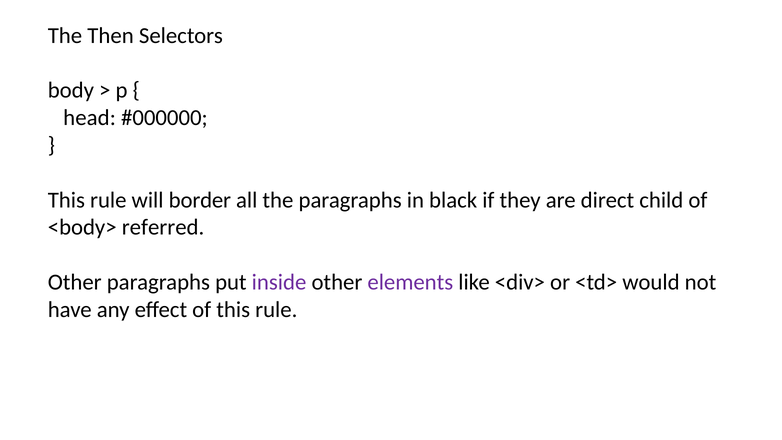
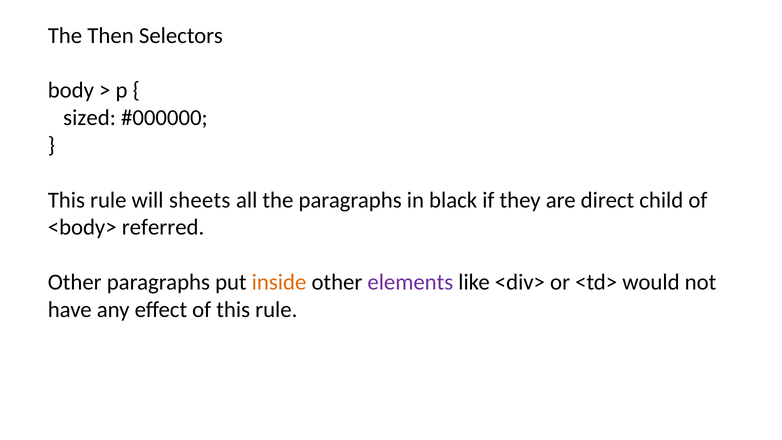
head: head -> sized
border: border -> sheets
inside colour: purple -> orange
